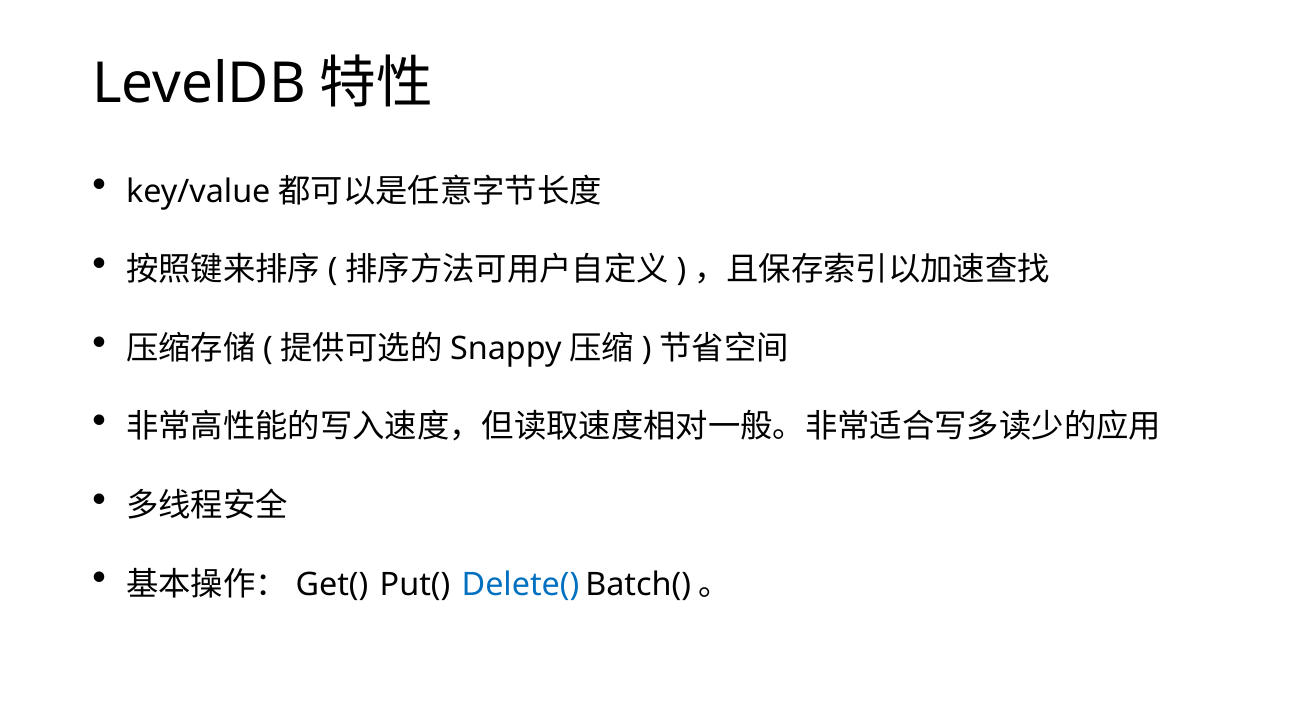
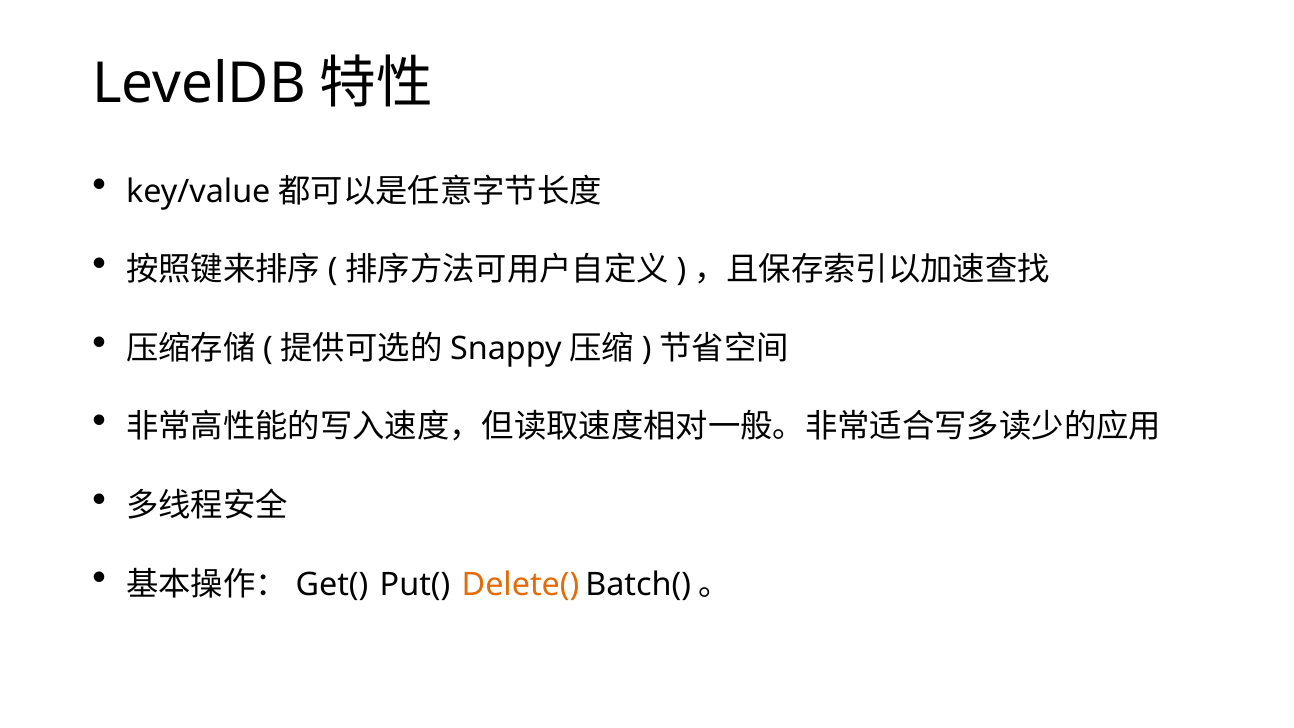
Delete( colour: blue -> orange
